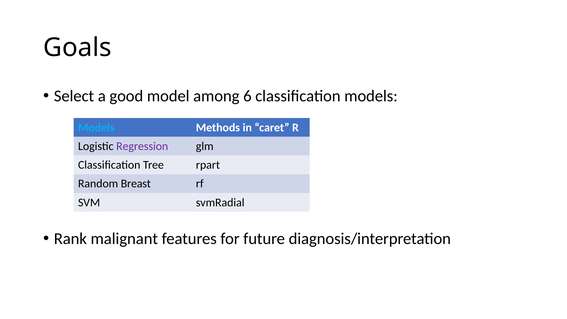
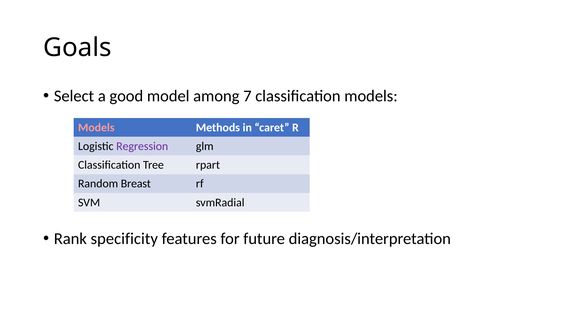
6: 6 -> 7
Models at (96, 127) colour: light blue -> pink
malignant: malignant -> specificity
